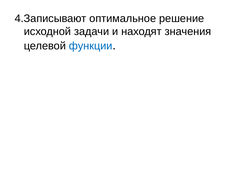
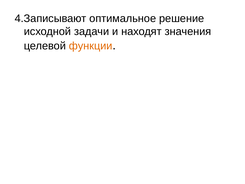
функции colour: blue -> orange
